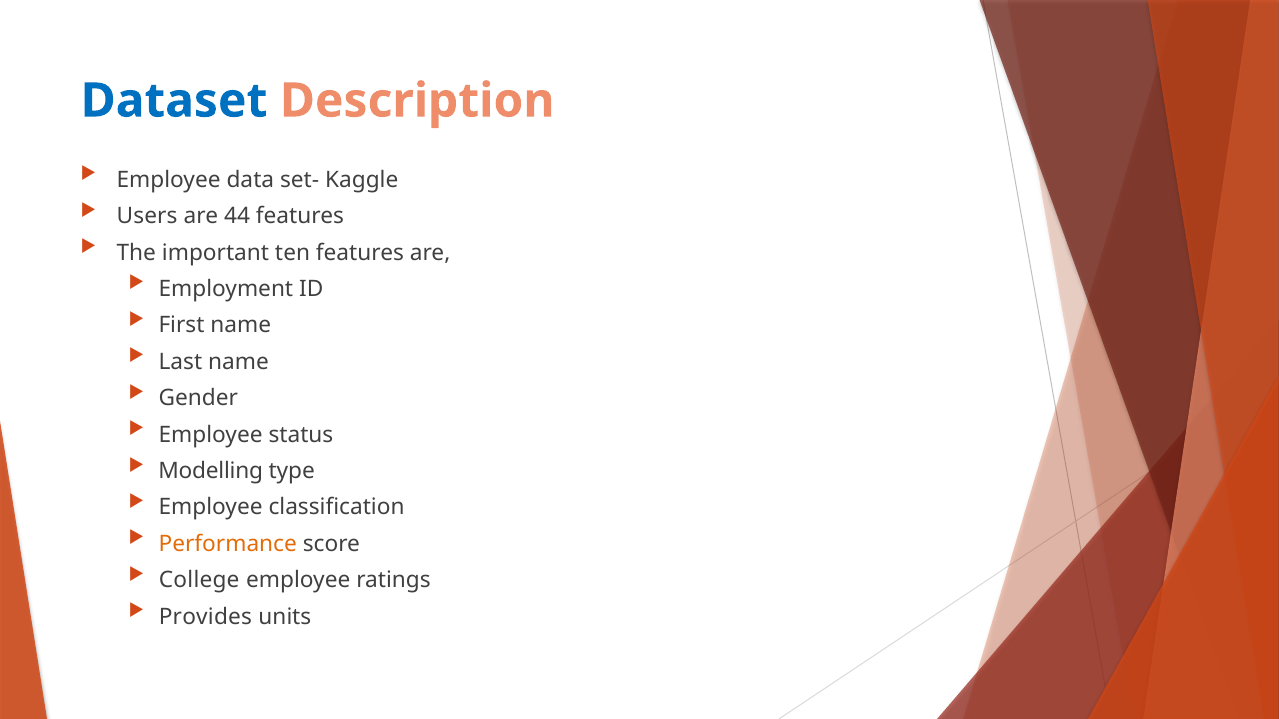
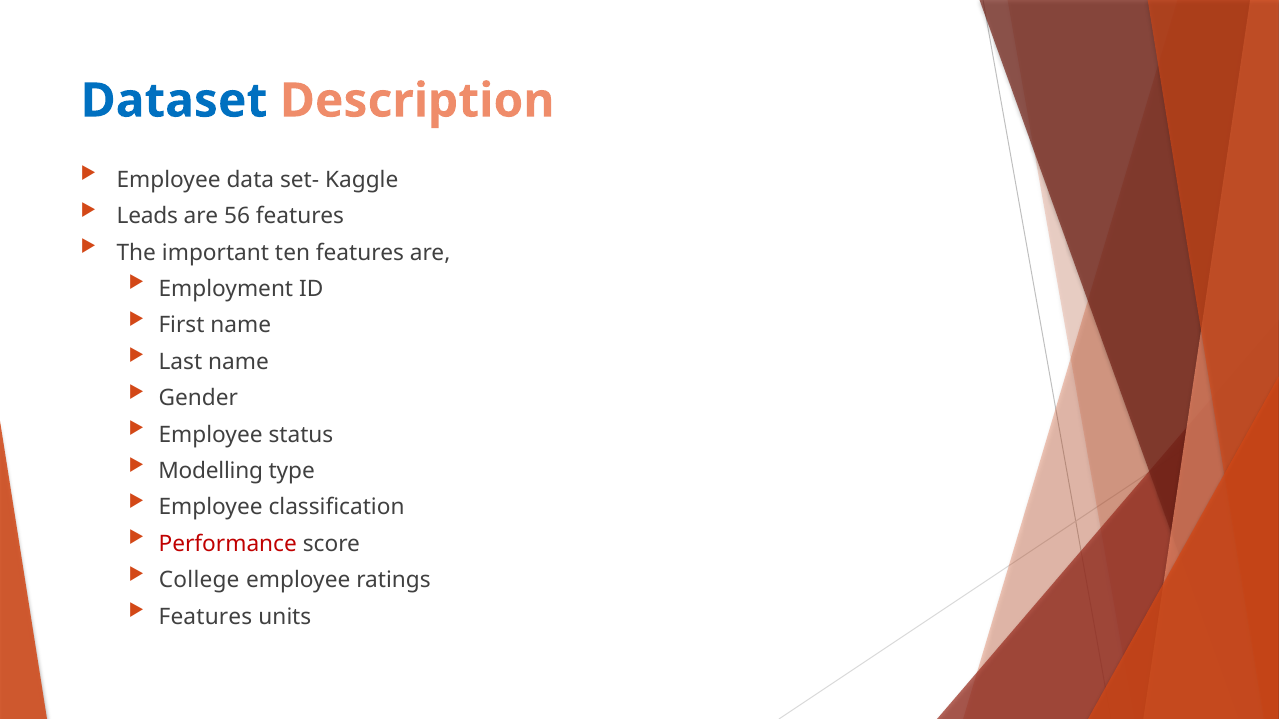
Users: Users -> Leads
44: 44 -> 56
Performance colour: orange -> red
Provides at (205, 617): Provides -> Features
